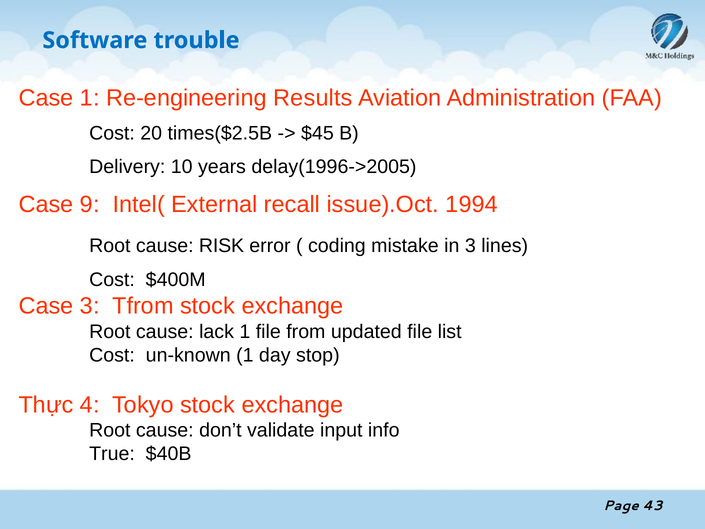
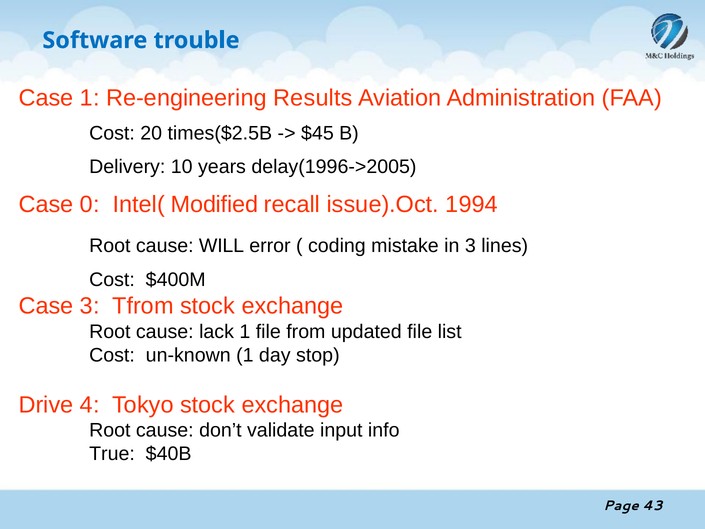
9: 9 -> 0
External: External -> Modified
RISK: RISK -> WILL
Thực: Thực -> Drive
